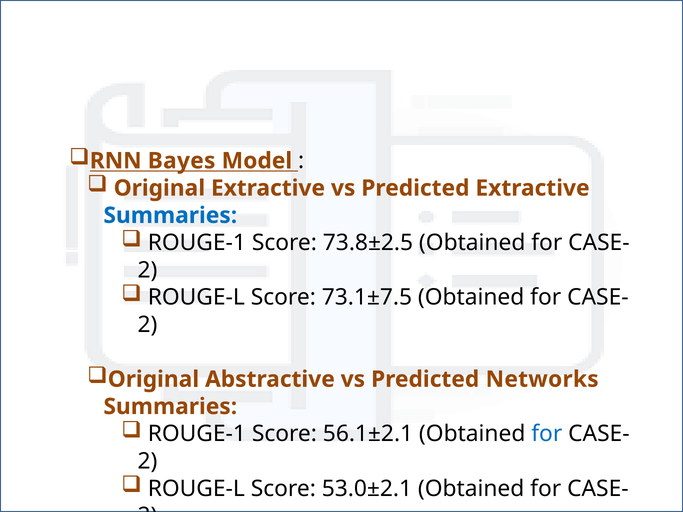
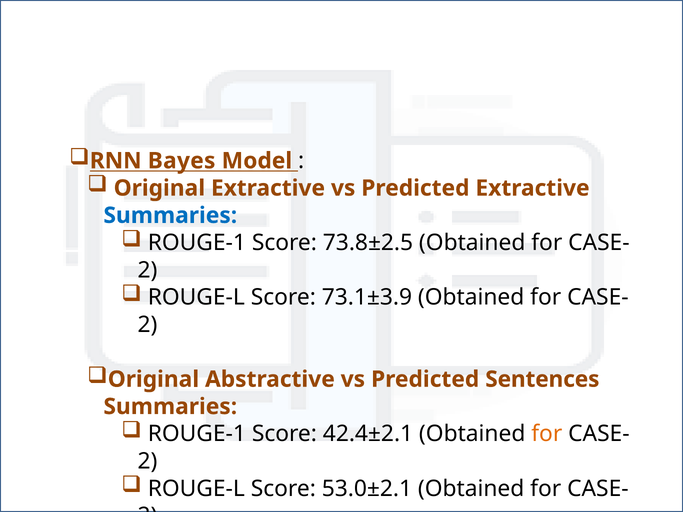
73.1±7.5: 73.1±7.5 -> 73.1±3.9
Networks: Networks -> Sentences
56.1±2.1: 56.1±2.1 -> 42.4±2.1
for at (547, 434) colour: blue -> orange
